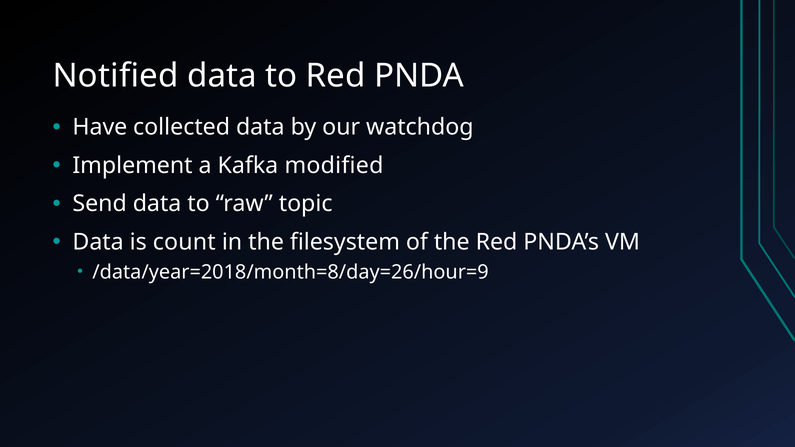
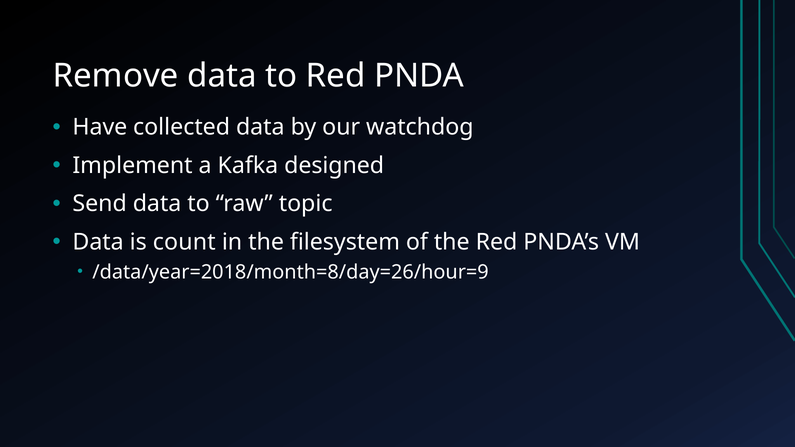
Notified: Notified -> Remove
modified: modified -> designed
